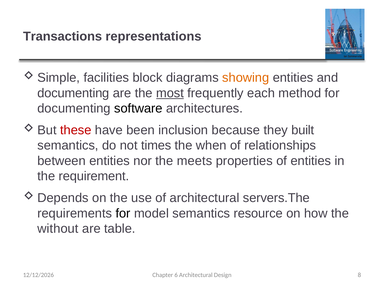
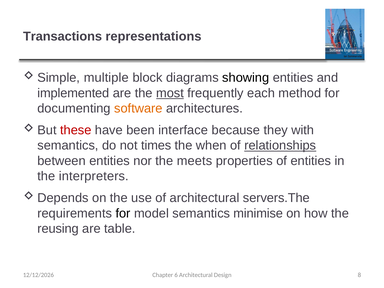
facilities: facilities -> multiple
showing colour: orange -> black
documenting at (73, 93): documenting -> implemented
software colour: black -> orange
inclusion: inclusion -> interface
built: built -> with
relationships underline: none -> present
requirement: requirement -> interpreters
resource: resource -> minimise
without: without -> reusing
